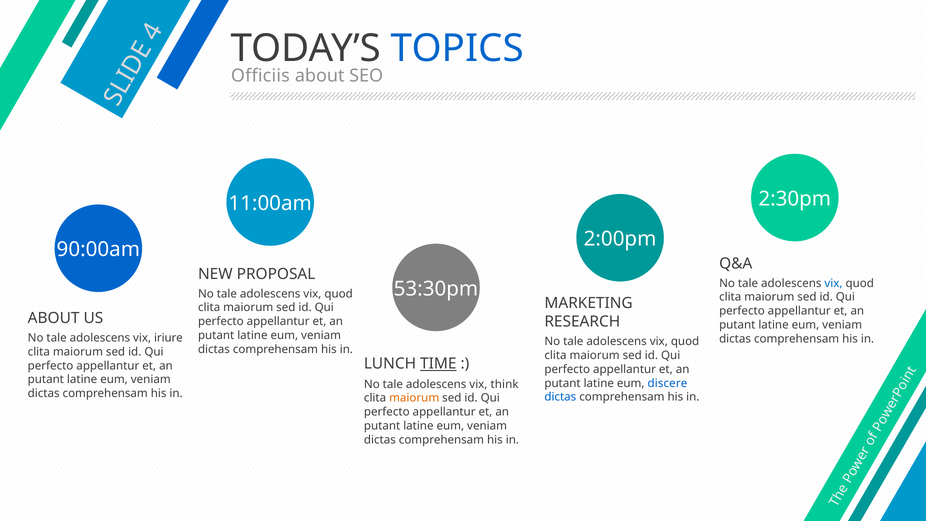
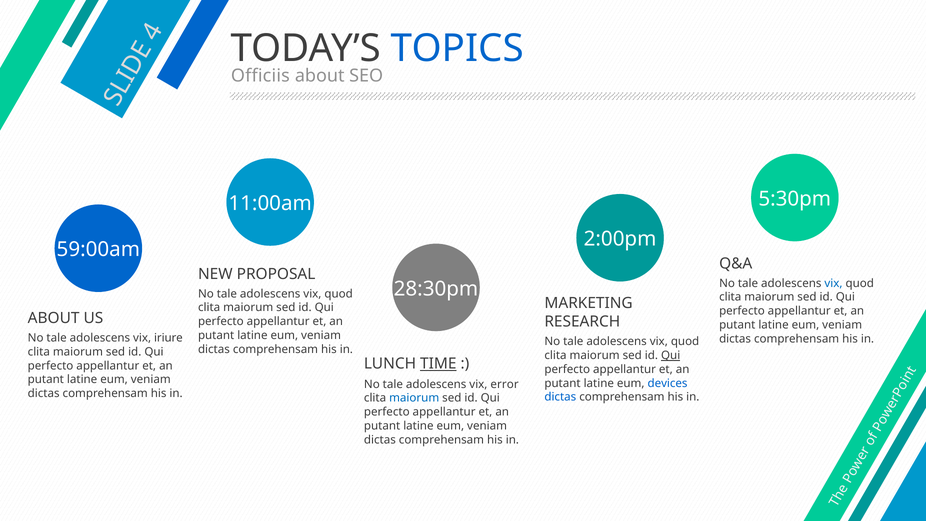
2:30pm: 2:30pm -> 5:30pm
90:00am: 90:00am -> 59:00am
53:30pm: 53:30pm -> 28:30pm
Qui at (671, 355) underline: none -> present
discere: discere -> devices
think: think -> error
maiorum at (414, 398) colour: orange -> blue
